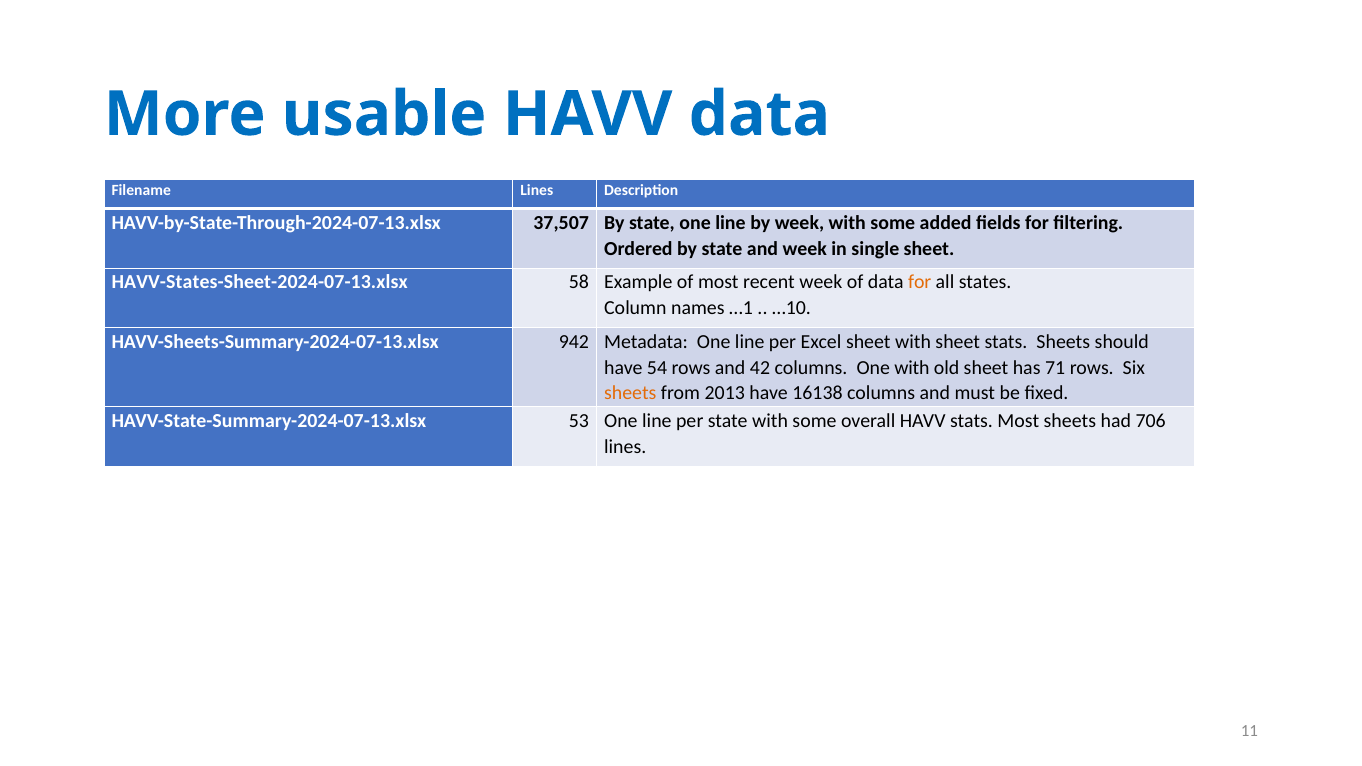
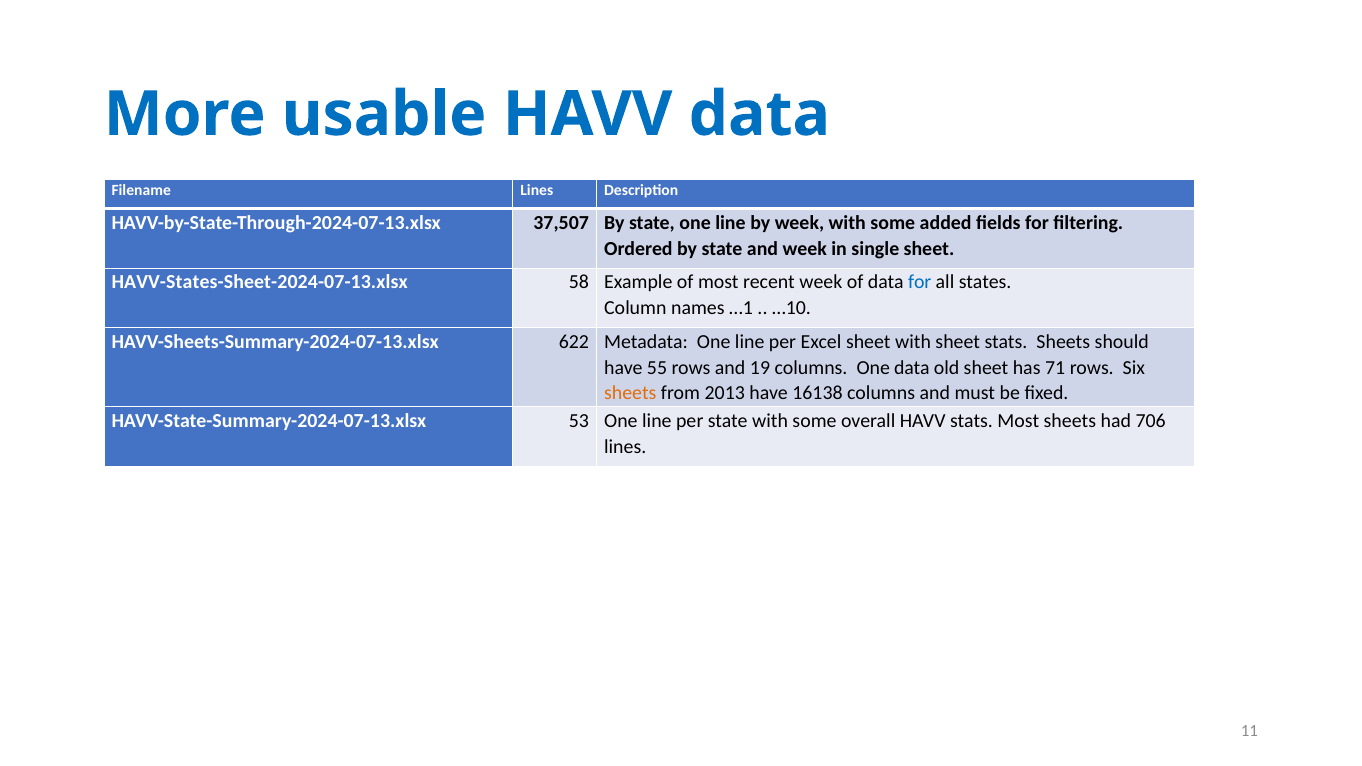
for at (920, 282) colour: orange -> blue
942: 942 -> 622
54: 54 -> 55
42: 42 -> 19
One with: with -> data
